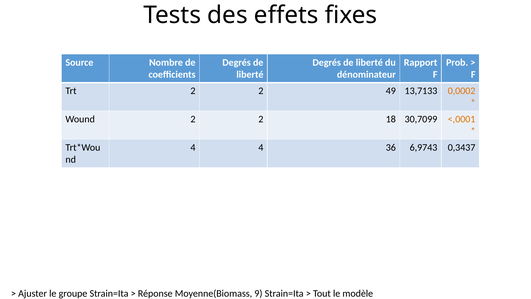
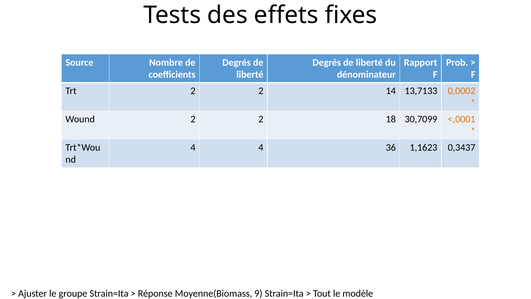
49: 49 -> 14
6,9743: 6,9743 -> 1,1623
